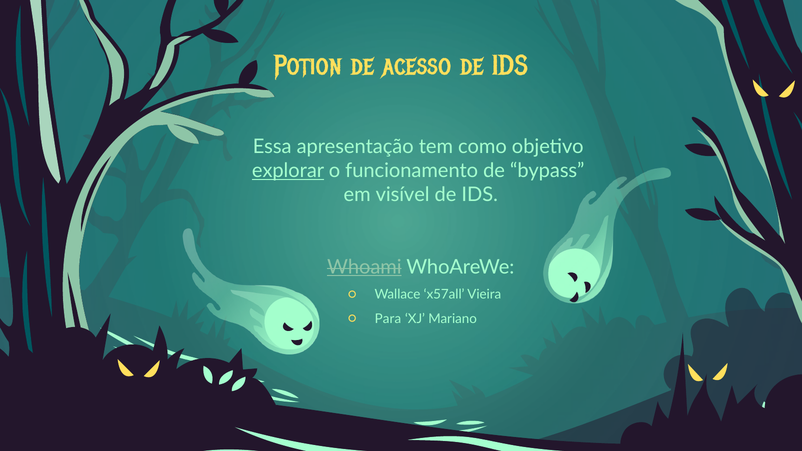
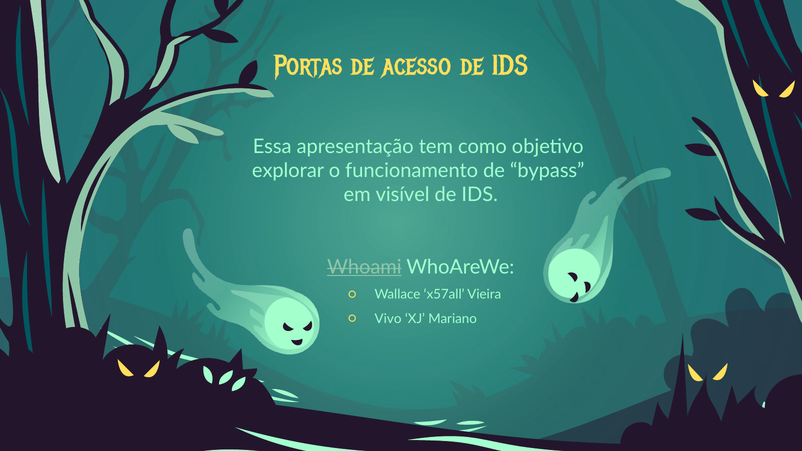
Potion: Potion -> Portas
explorar underline: present -> none
Para: Para -> Vivo
